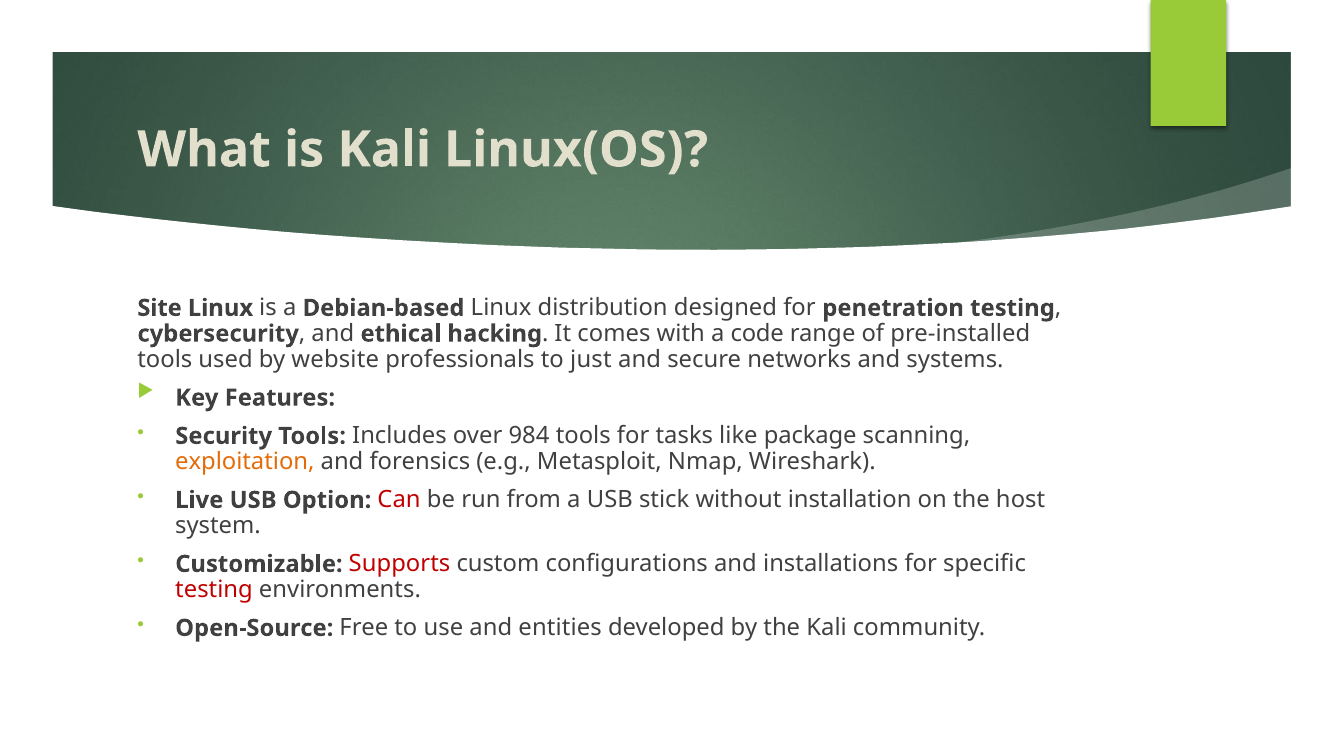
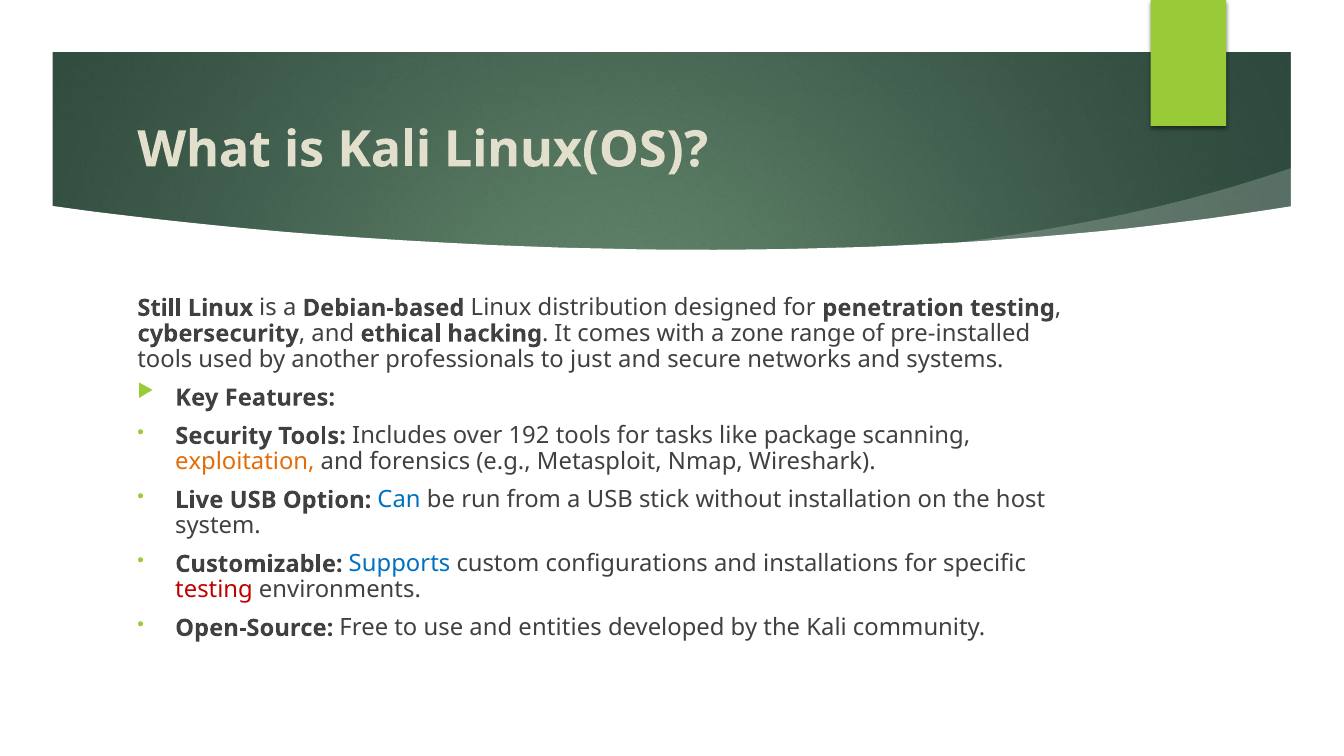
Site: Site -> Still
code: code -> zone
website: website -> another
984: 984 -> 192
Can colour: red -> blue
Supports colour: red -> blue
